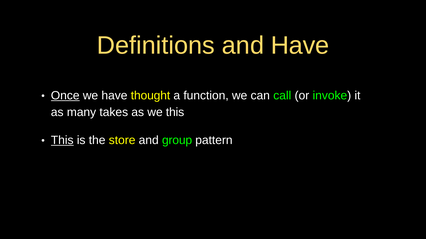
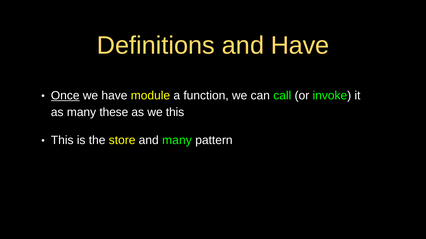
thought: thought -> module
takes: takes -> these
This at (62, 141) underline: present -> none
and group: group -> many
